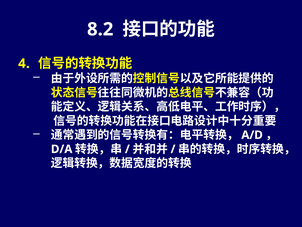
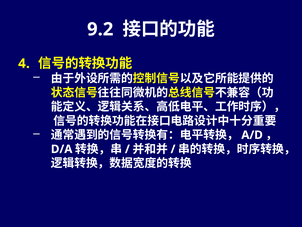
8.2: 8.2 -> 9.2
